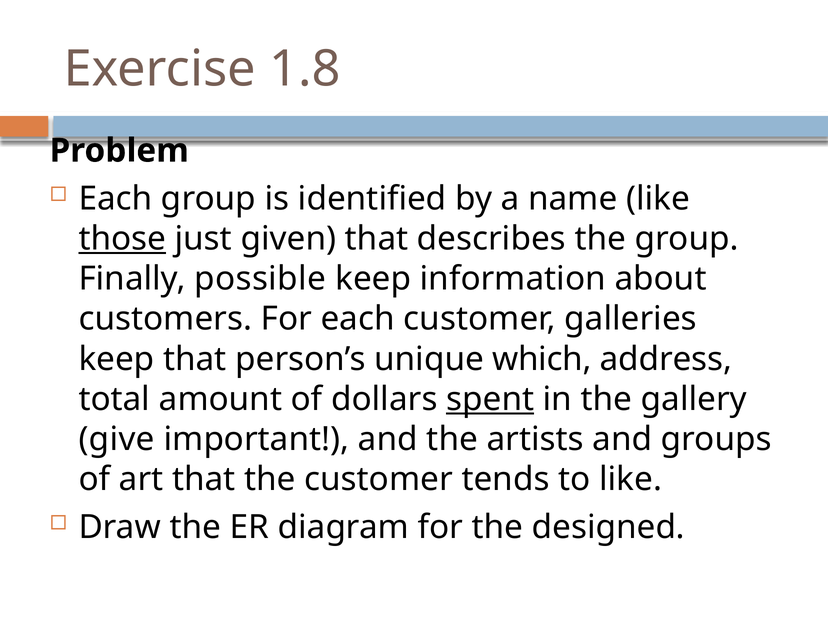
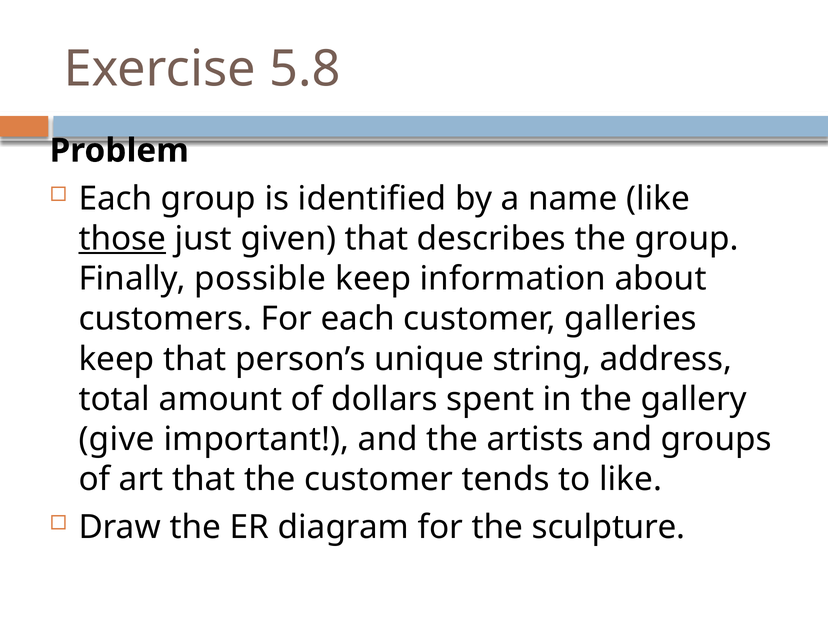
1.8: 1.8 -> 5.8
which: which -> string
spent underline: present -> none
designed: designed -> sculpture
